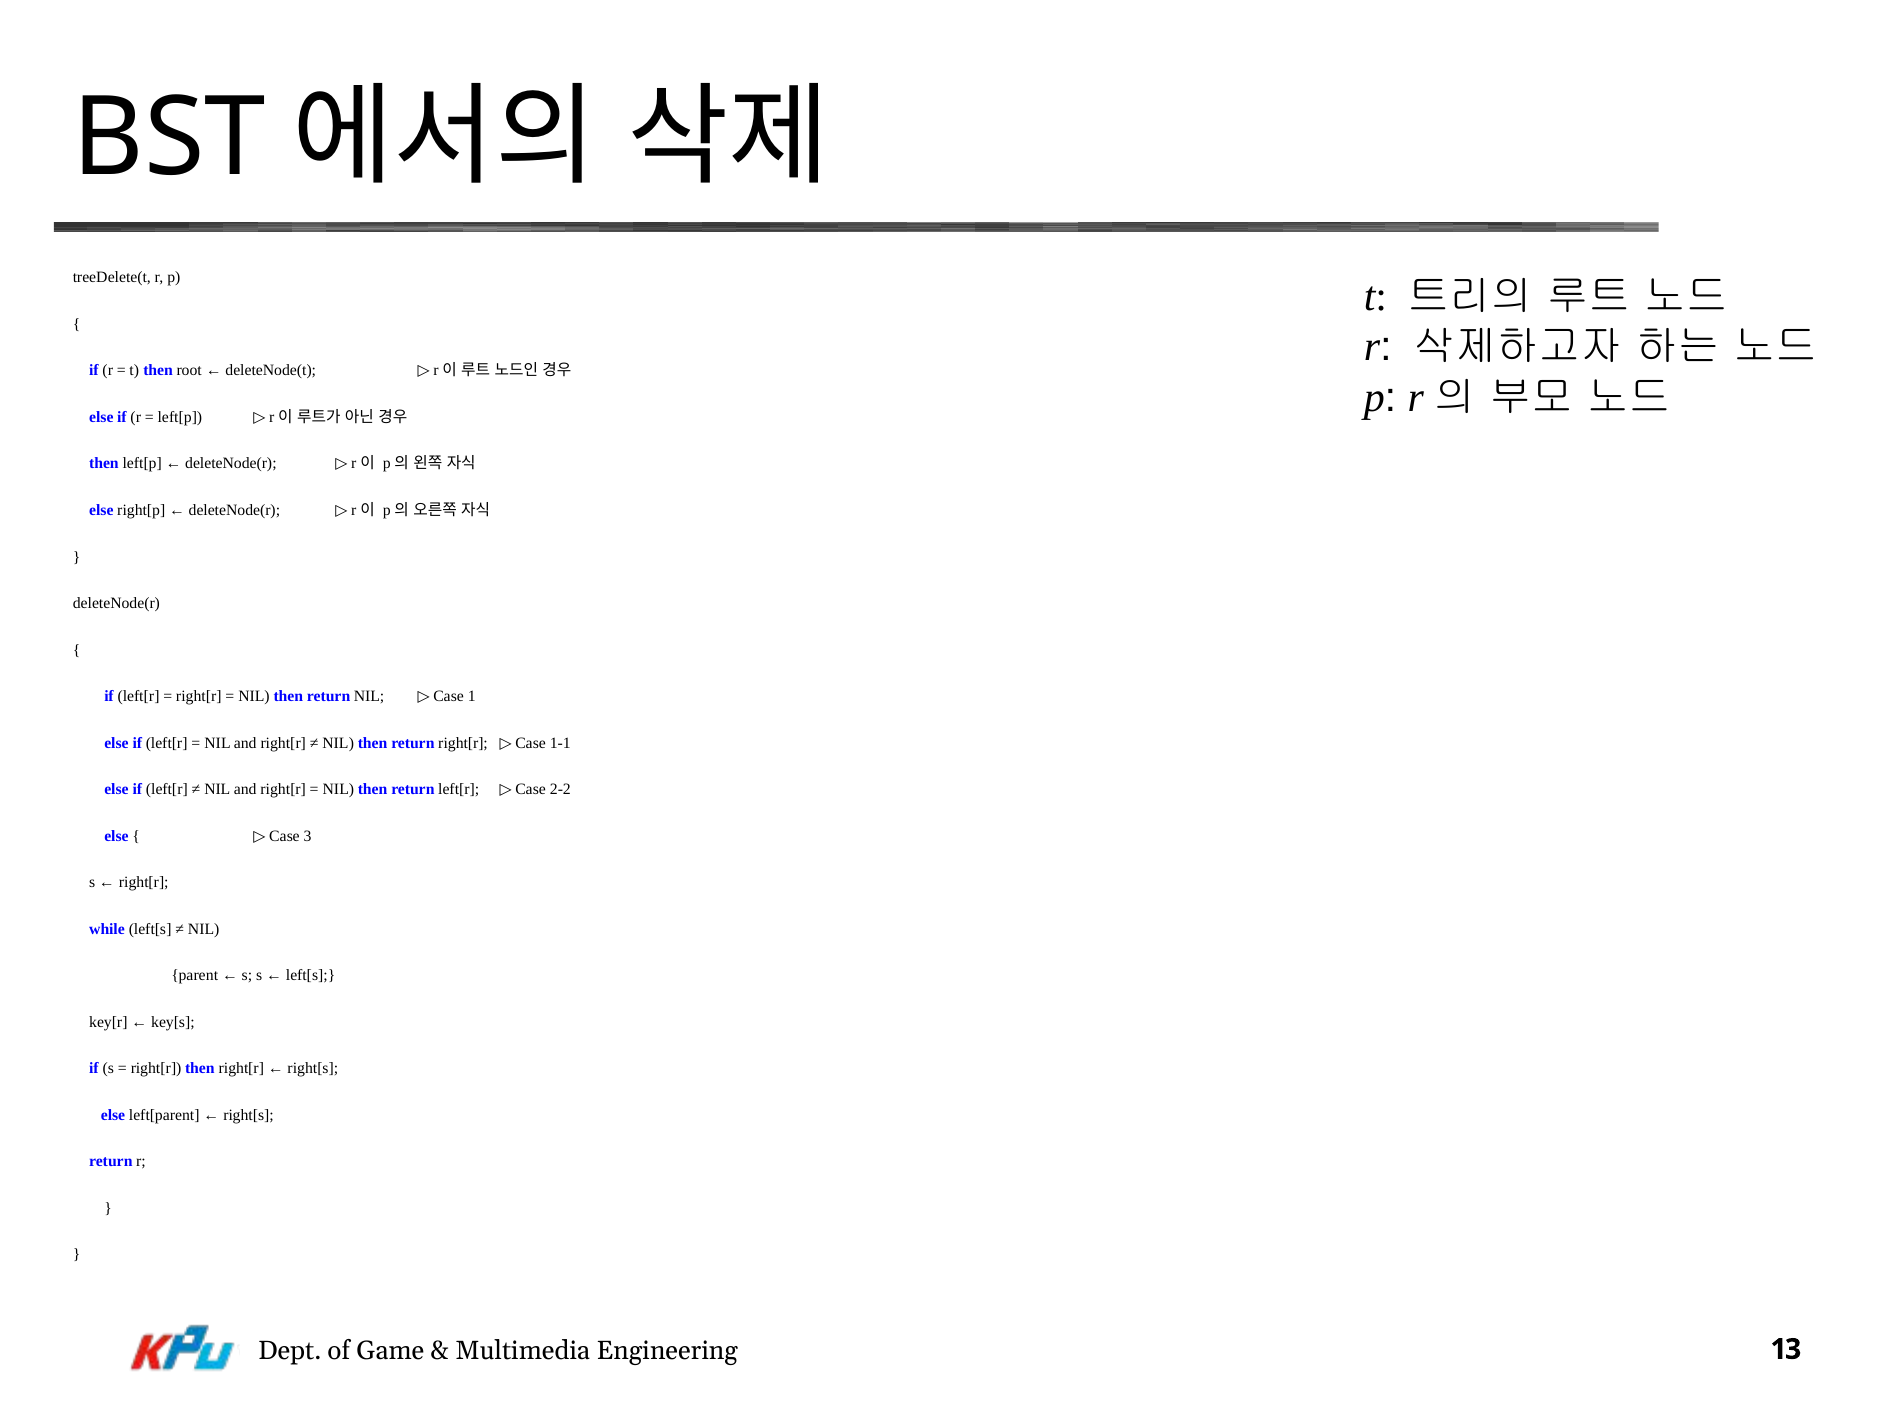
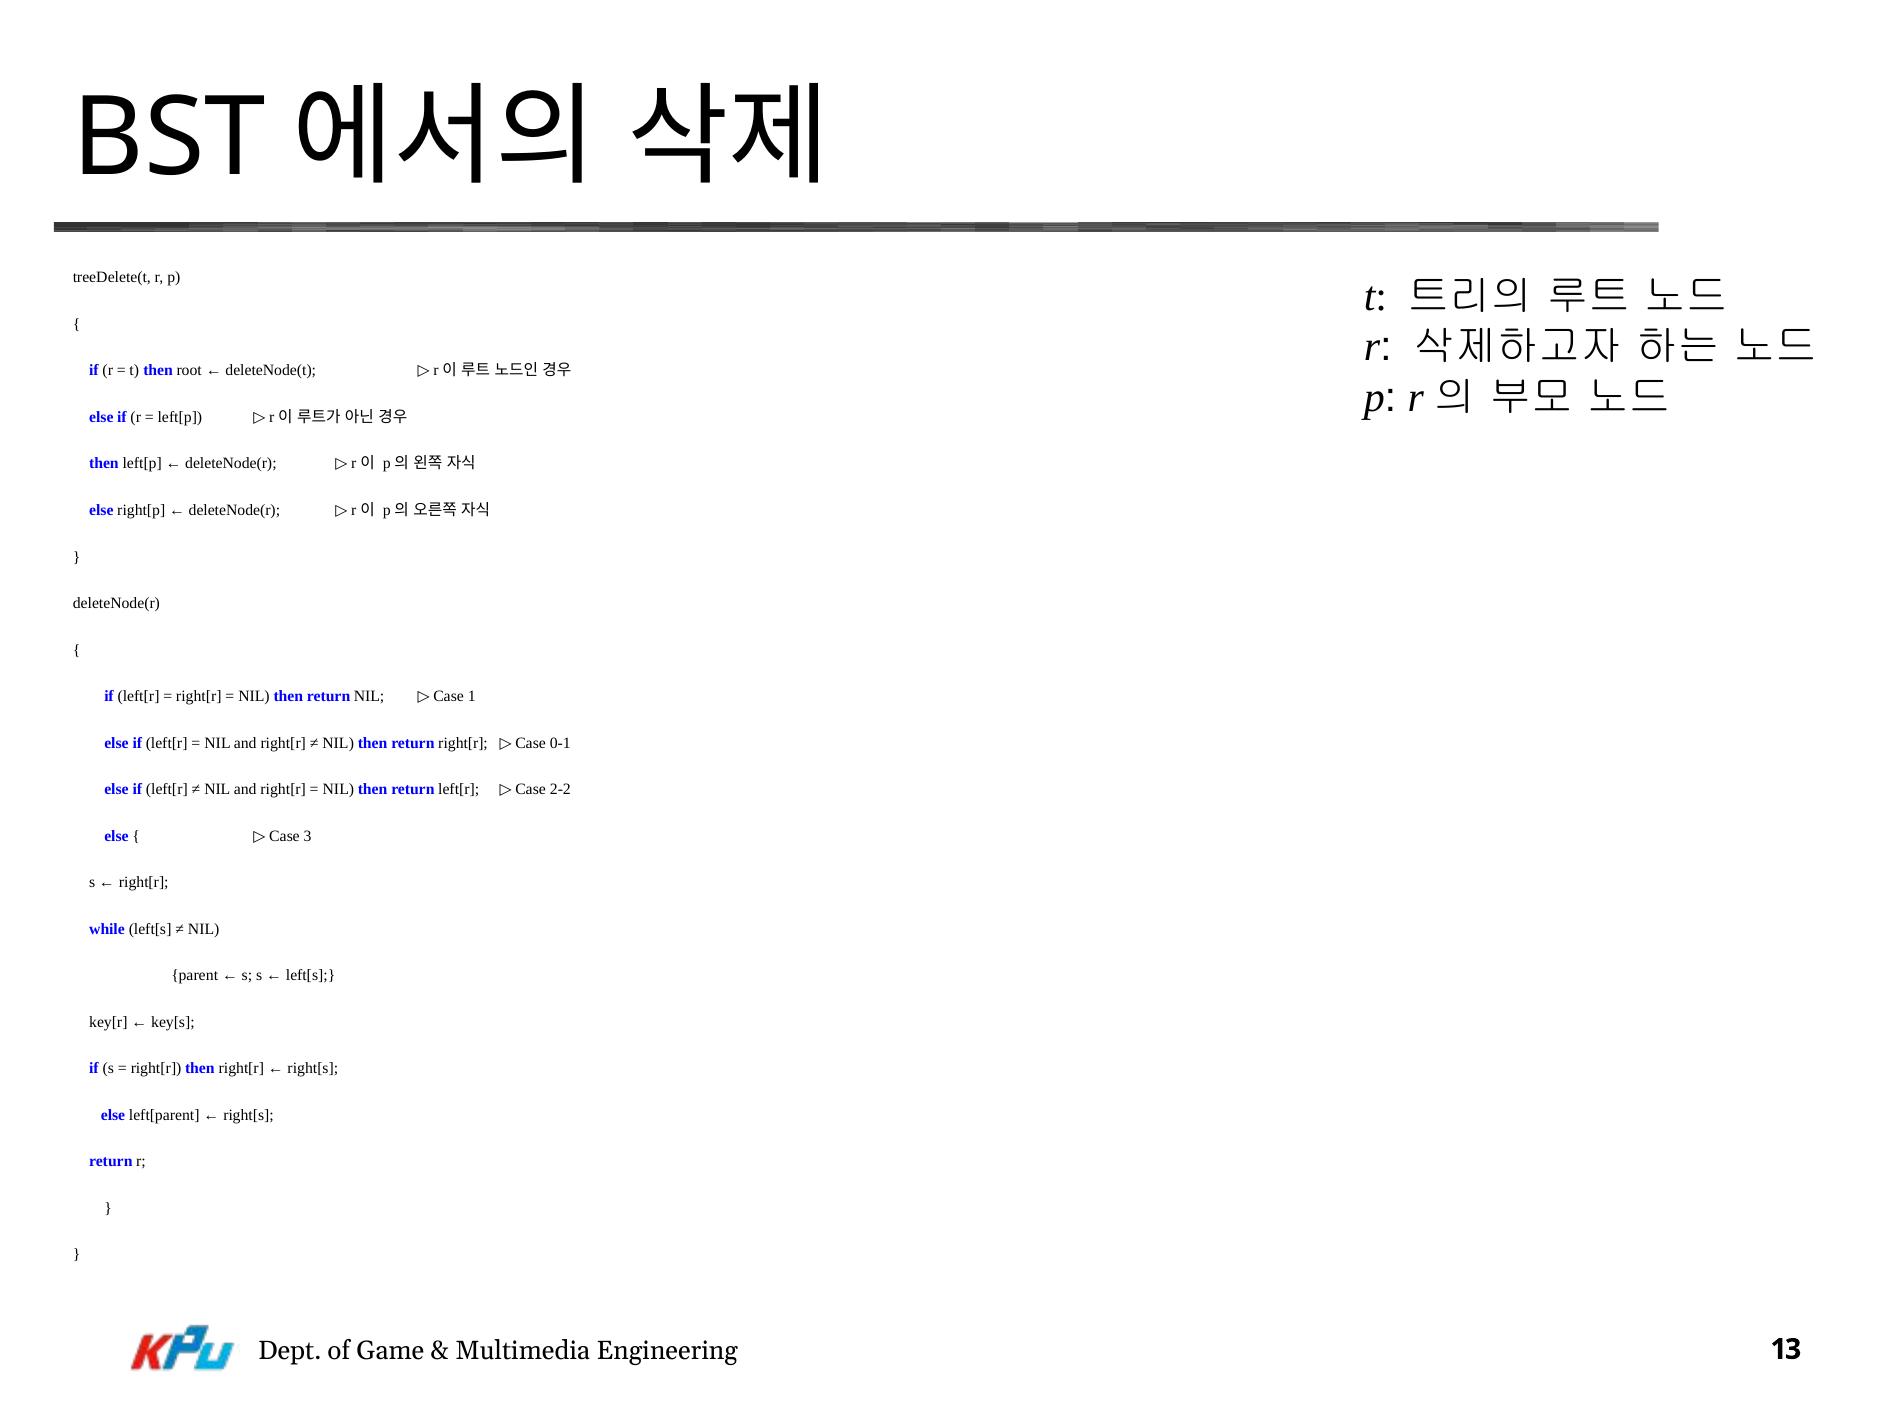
1-1: 1-1 -> 0-1
